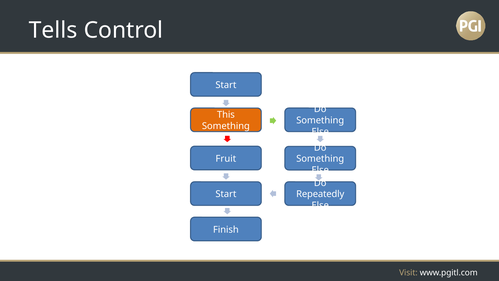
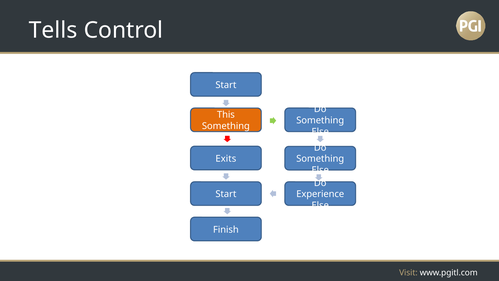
Fruit: Fruit -> Exits
Repeatedly: Repeatedly -> Experience
